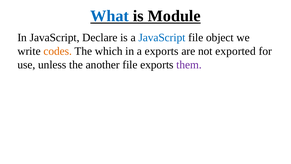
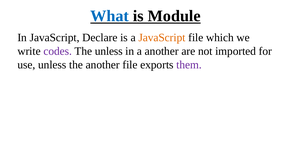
JavaScript at (162, 38) colour: blue -> orange
object: object -> which
codes colour: orange -> purple
The which: which -> unless
a exports: exports -> another
exported: exported -> imported
